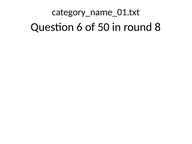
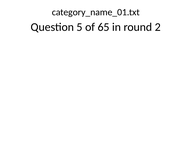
6: 6 -> 5
50: 50 -> 65
8: 8 -> 2
